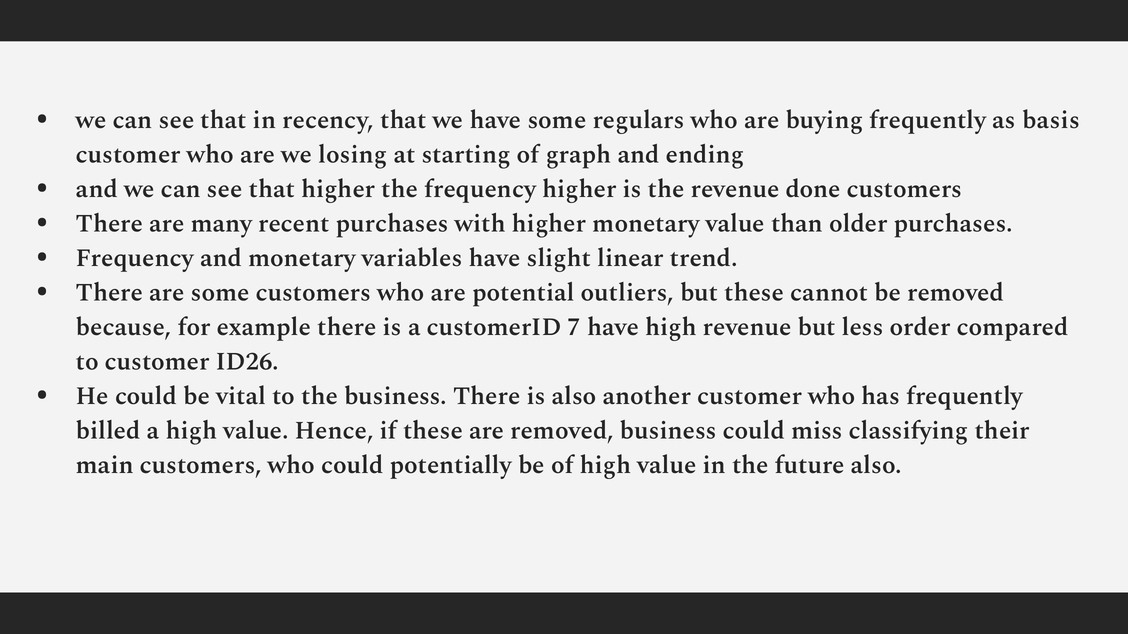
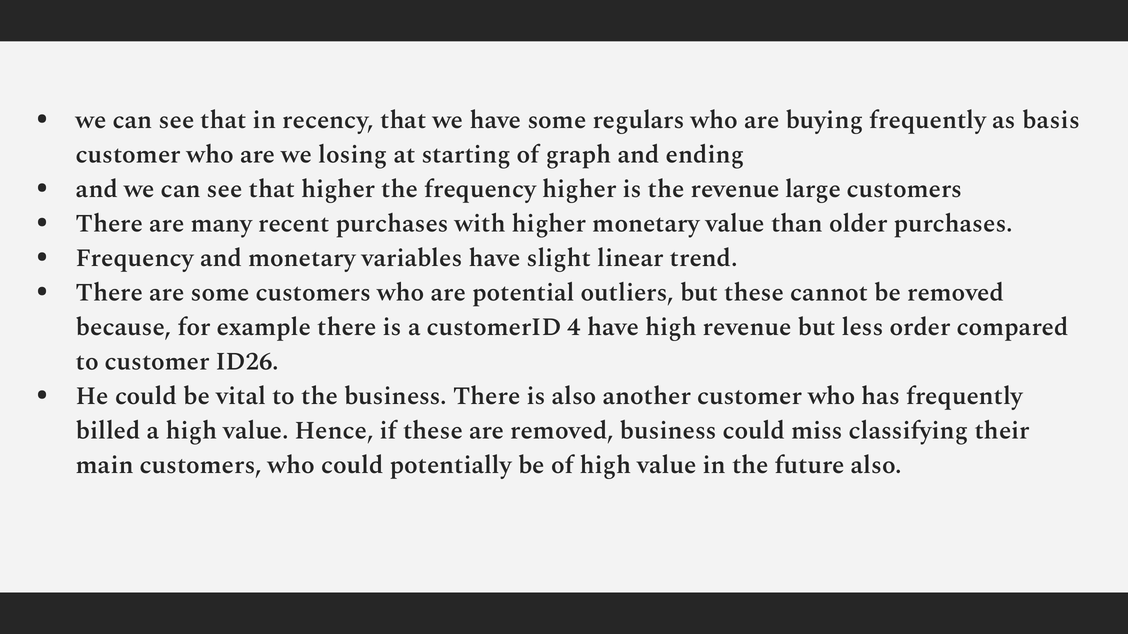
done: done -> large
7: 7 -> 4
